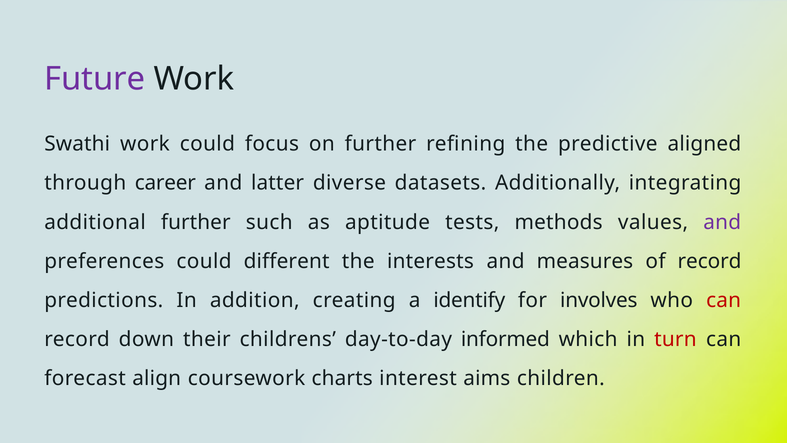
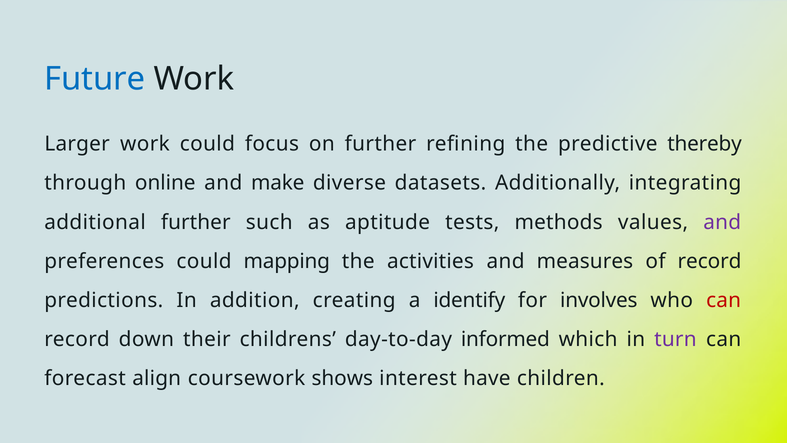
Future colour: purple -> blue
Swathi: Swathi -> Larger
aligned: aligned -> thereby
career: career -> online
latter: latter -> make
different: different -> mapping
interests: interests -> activities
turn colour: red -> purple
charts: charts -> shows
aims: aims -> have
